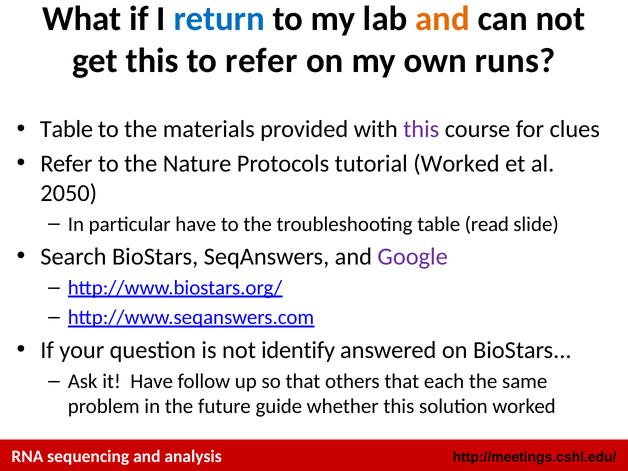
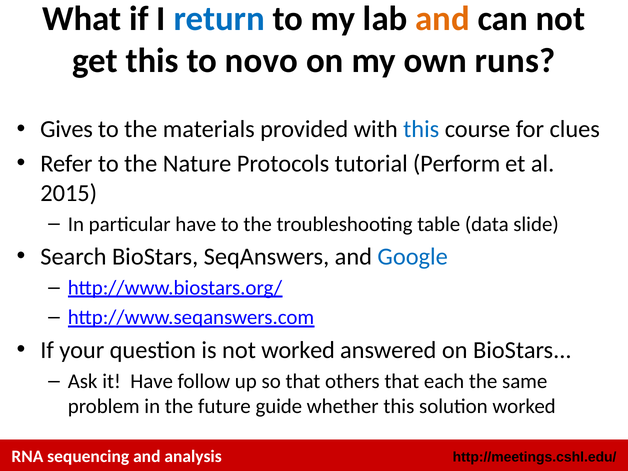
to refer: refer -> novo
Table at (66, 129): Table -> Gives
this at (421, 129) colour: purple -> blue
tutorial Worked: Worked -> Perform
2050: 2050 -> 2015
read: read -> data
Google colour: purple -> blue
not identify: identify -> worked
